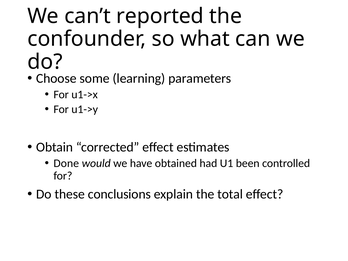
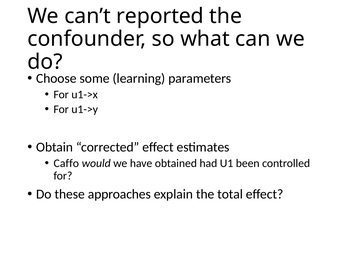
Done: Done -> Caffo
conclusions: conclusions -> approaches
